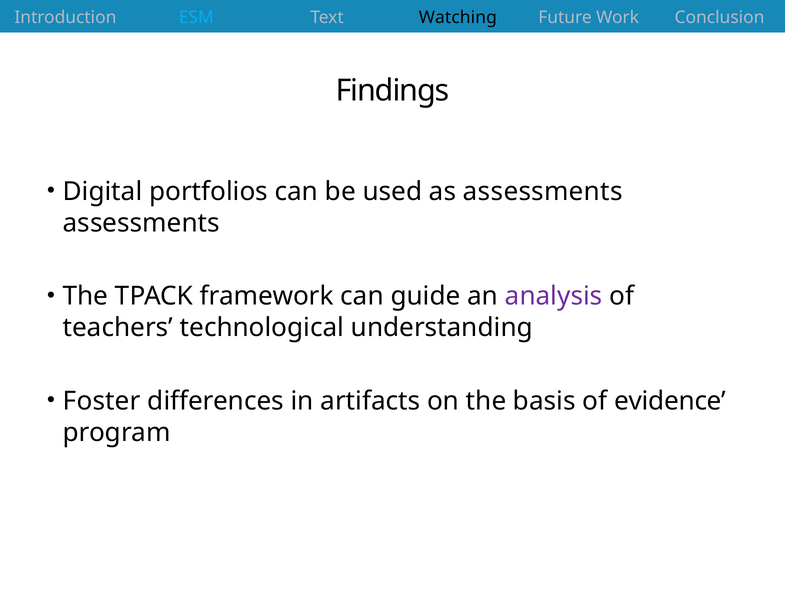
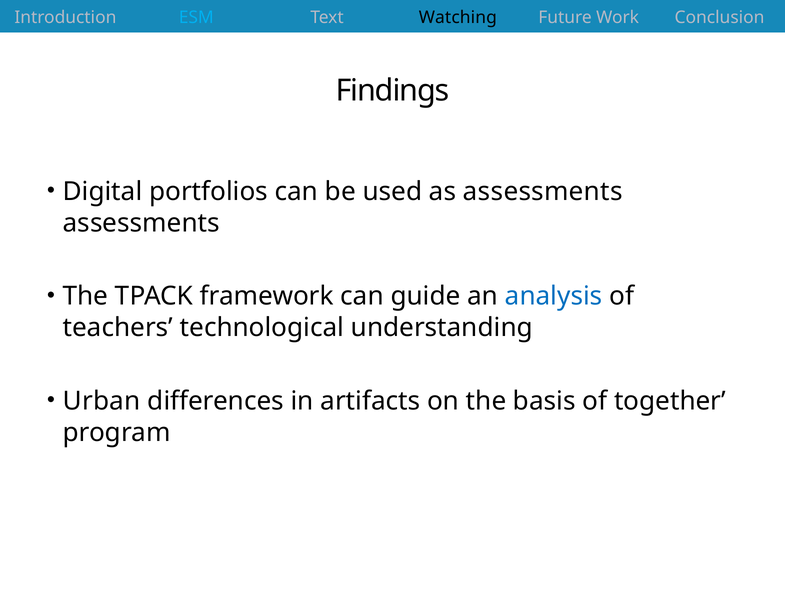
analysis colour: purple -> blue
Foster: Foster -> Urban
evidence: evidence -> together
